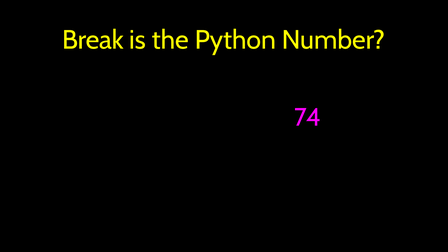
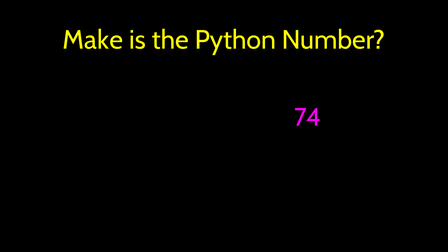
Break: Break -> Make
